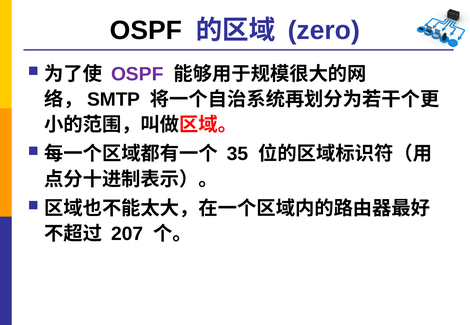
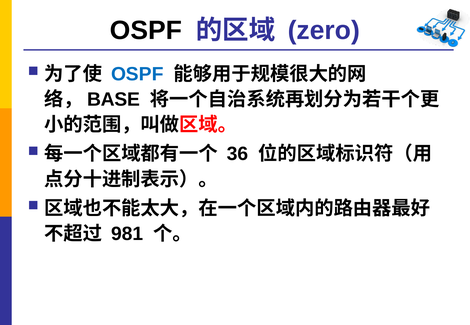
OSPF at (137, 74) colour: purple -> blue
SMTP: SMTP -> BASE
35: 35 -> 36
207: 207 -> 981
